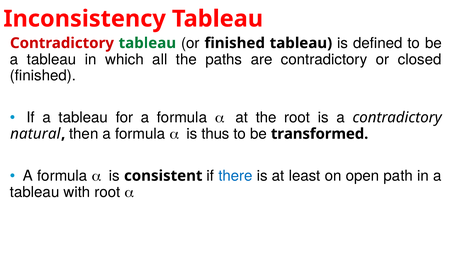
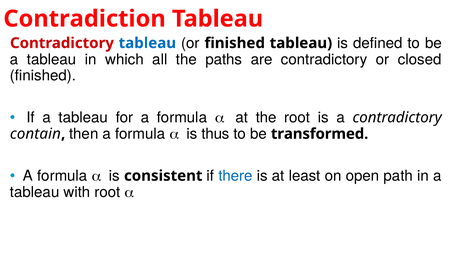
Inconsistency: Inconsistency -> Contradiction
tableau at (147, 43) colour: green -> blue
natural: natural -> contain
